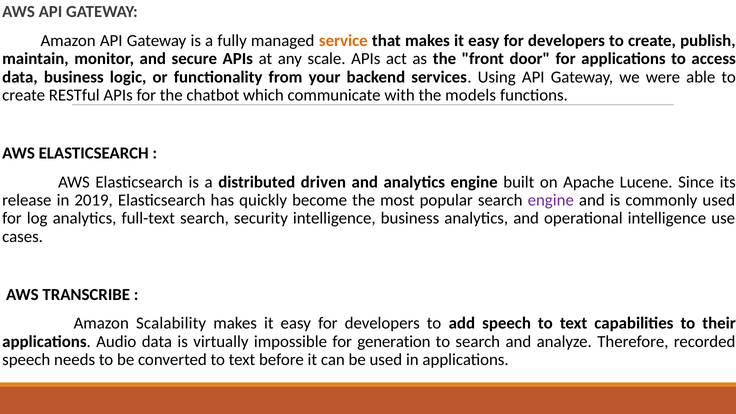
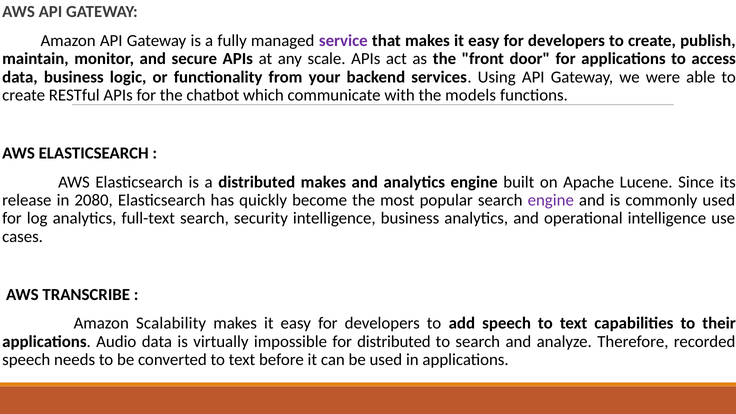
service colour: orange -> purple
distributed driven: driven -> makes
2019: 2019 -> 2080
for generation: generation -> distributed
